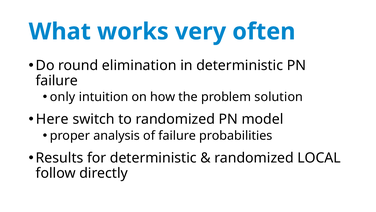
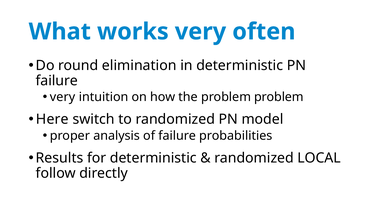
only at (63, 97): only -> very
problem solution: solution -> problem
